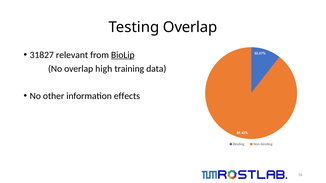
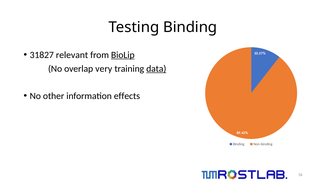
Testing Overlap: Overlap -> Binding
high: high -> very
data underline: none -> present
